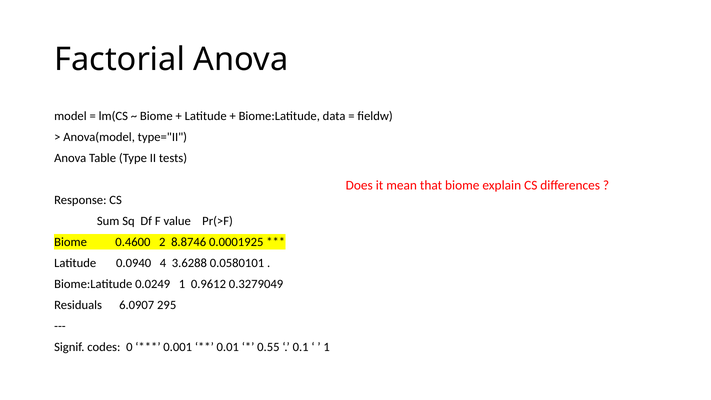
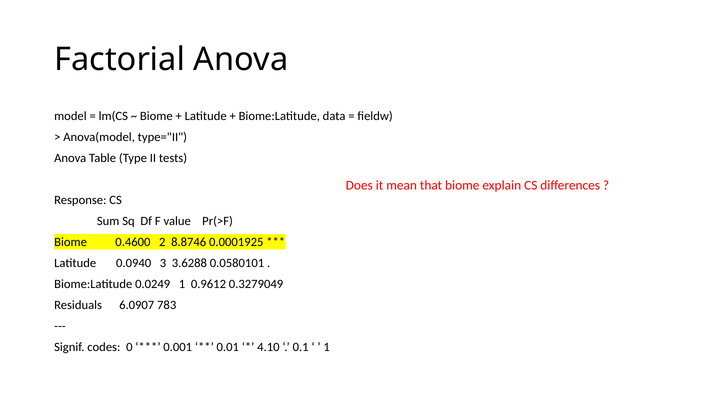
4: 4 -> 3
295: 295 -> 783
0.55: 0.55 -> 4.10
